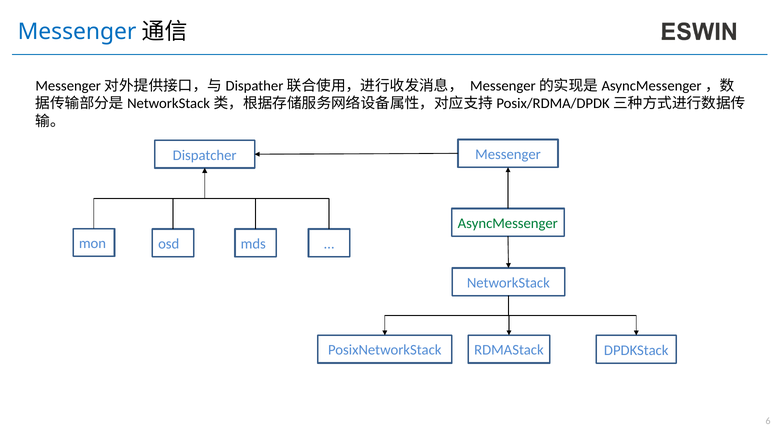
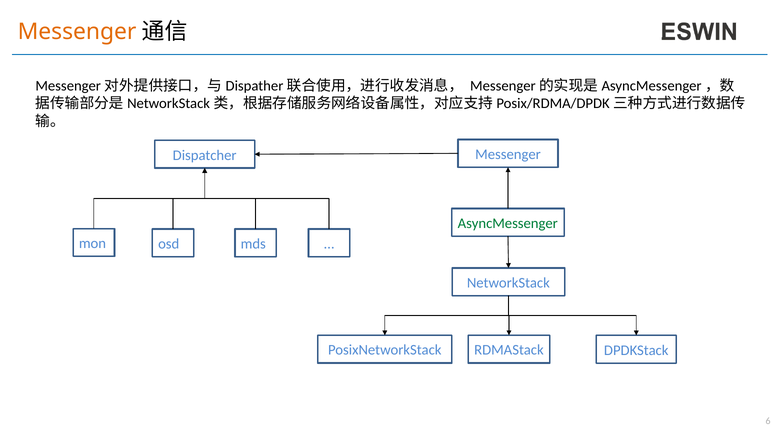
Messenger at (77, 32) colour: blue -> orange
